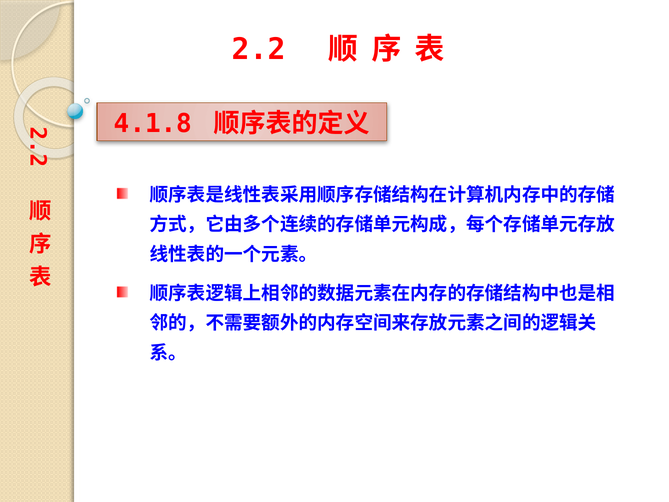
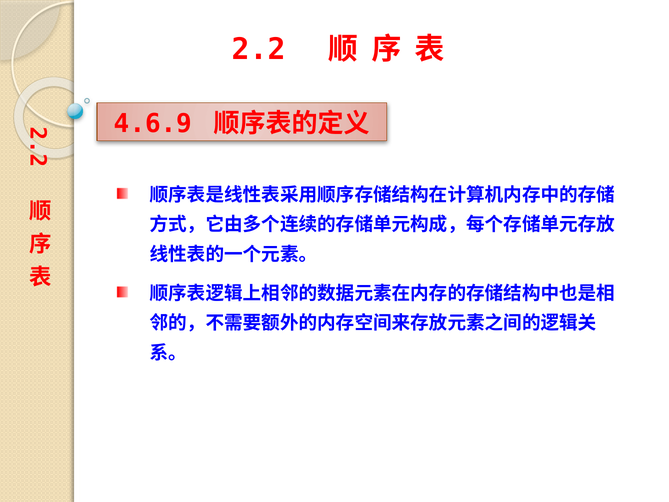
4.1.8: 4.1.8 -> 4.6.9
